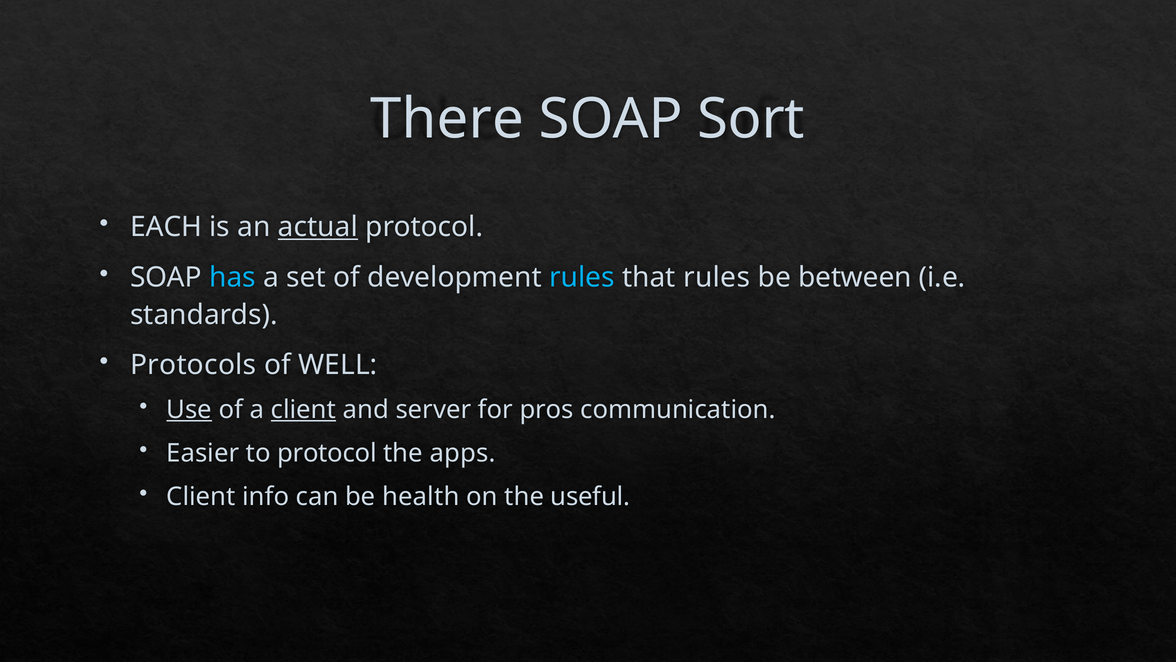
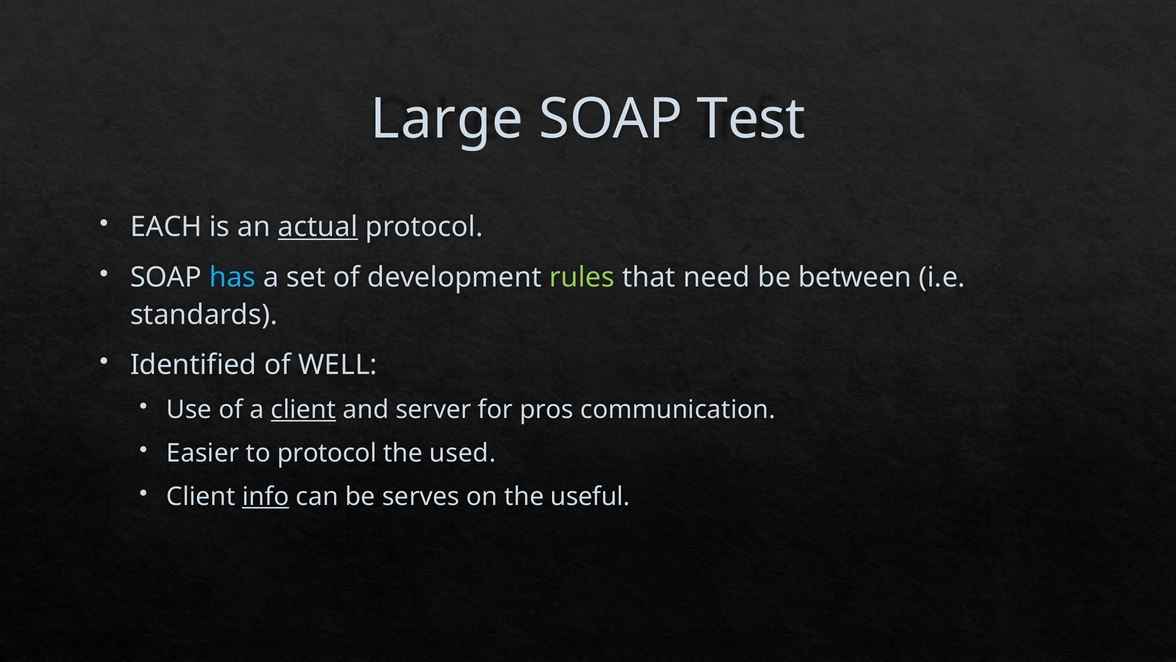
There: There -> Large
Sort: Sort -> Test
rules at (582, 277) colour: light blue -> light green
that rules: rules -> need
Protocols: Protocols -> Identified
Use underline: present -> none
apps: apps -> used
info underline: none -> present
health: health -> serves
